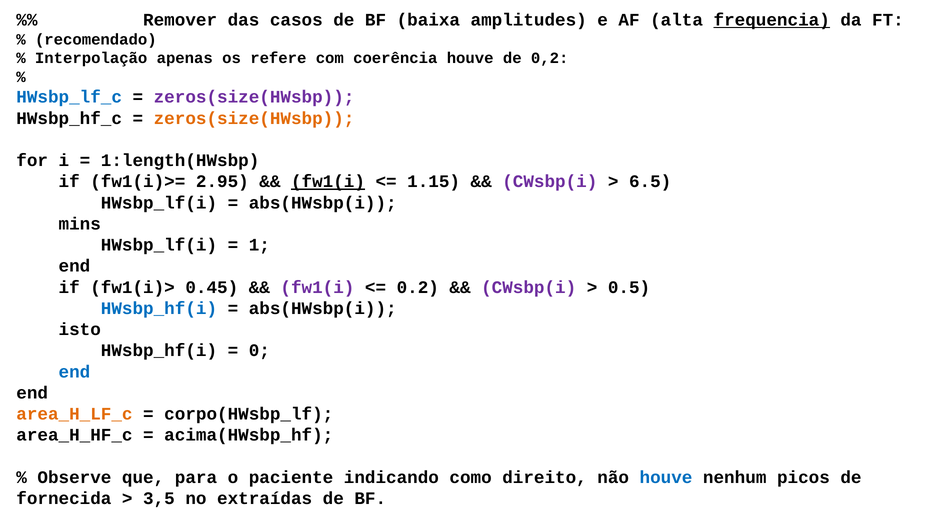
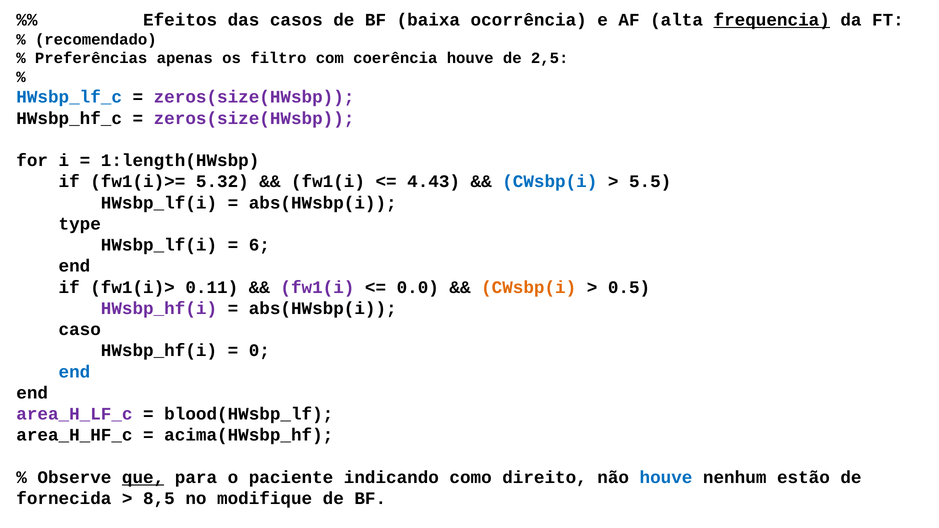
Remover: Remover -> Efeitos
amplitudes: amplitudes -> ocorrência
Interpolação: Interpolação -> Preferências
refere: refere -> filtro
0,2: 0,2 -> 2,5
zeros(size(HWsbp at (254, 118) colour: orange -> purple
2.95: 2.95 -> 5.32
fw1(i at (328, 182) underline: present -> none
1.15: 1.15 -> 4.43
CWsbp(i at (550, 182) colour: purple -> blue
6.5: 6.5 -> 5.5
mins: mins -> type
1: 1 -> 6
0.45: 0.45 -> 0.11
0.2: 0.2 -> 0.0
CWsbp(i at (529, 287) colour: purple -> orange
HWsbp_hf(i at (159, 308) colour: blue -> purple
isto: isto -> caso
area_H_LF_c colour: orange -> purple
corpo(HWsbp_lf: corpo(HWsbp_lf -> blood(HWsbp_lf
que underline: none -> present
picos: picos -> estão
3,5: 3,5 -> 8,5
extraídas: extraídas -> modifique
